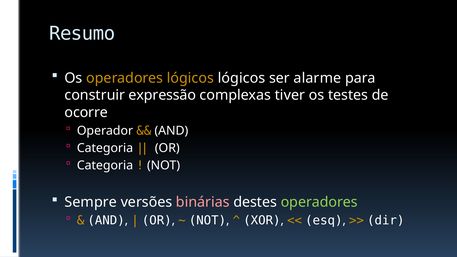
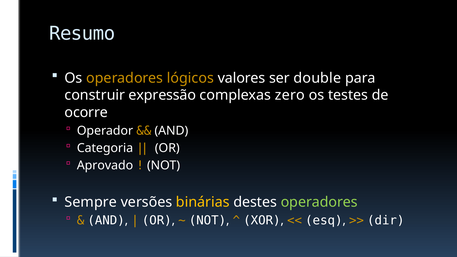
lógicos lógicos: lógicos -> valores
alarme: alarme -> double
tiver: tiver -> zero
Categoria at (105, 165): Categoria -> Aprovado
binárias colour: pink -> yellow
